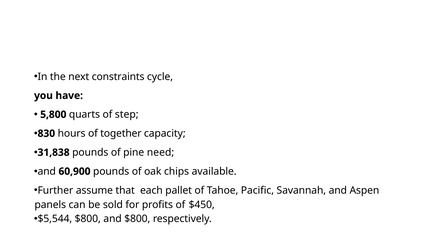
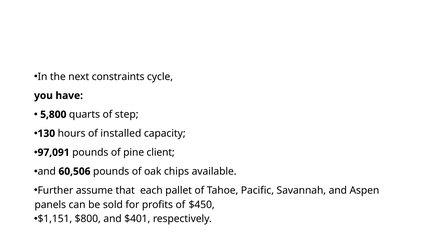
830: 830 -> 130
together: together -> installed
31,838: 31,838 -> 97,091
need: need -> client
60,900: 60,900 -> 60,506
$5,544: $5,544 -> $1,151
and $800: $800 -> $401
